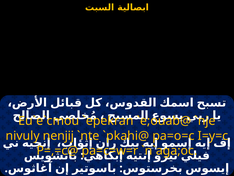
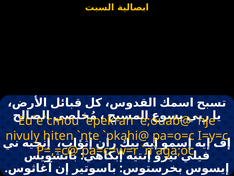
nenjij: nenjij -> hiten
